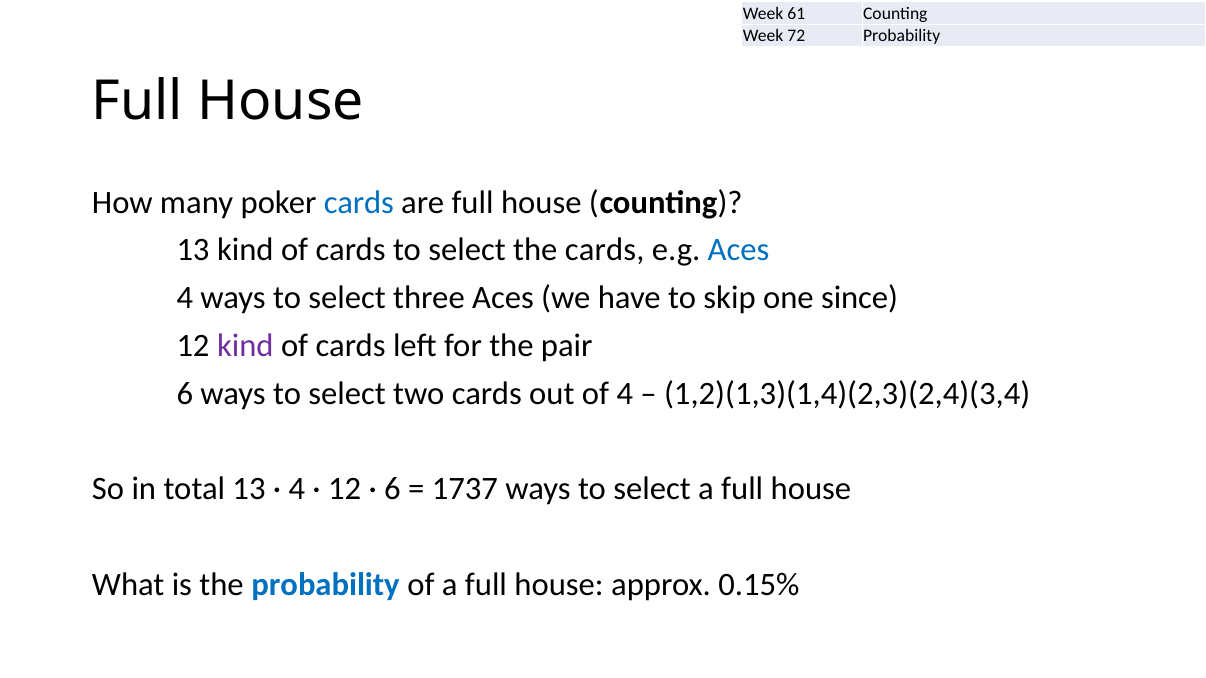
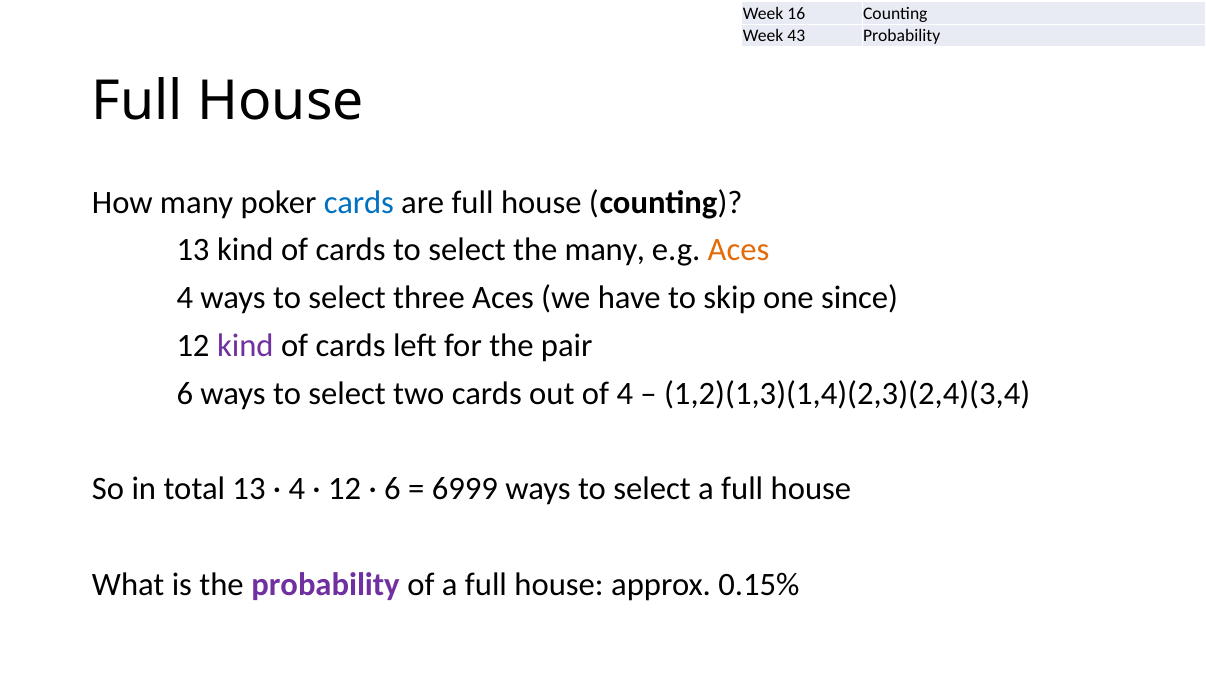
61: 61 -> 16
72: 72 -> 43
the cards: cards -> many
Aces at (739, 250) colour: blue -> orange
1737: 1737 -> 6999
probability at (326, 585) colour: blue -> purple
